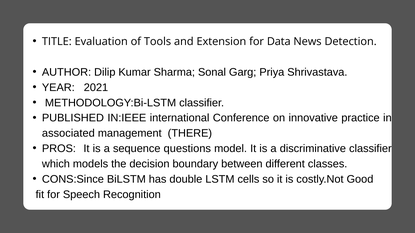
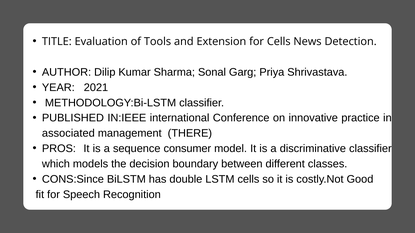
for Data: Data -> Cells
questions: questions -> consumer
